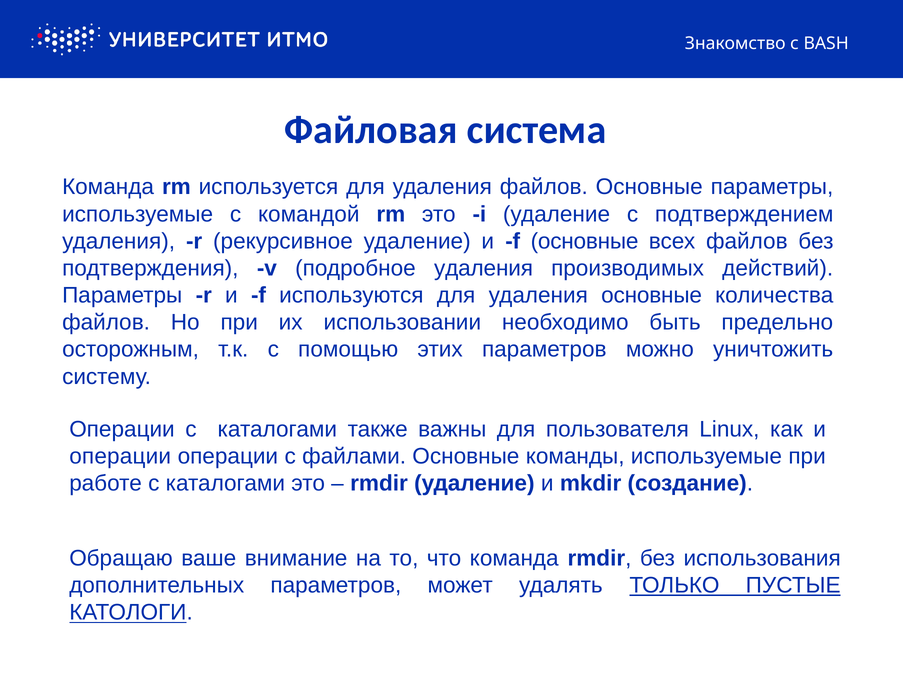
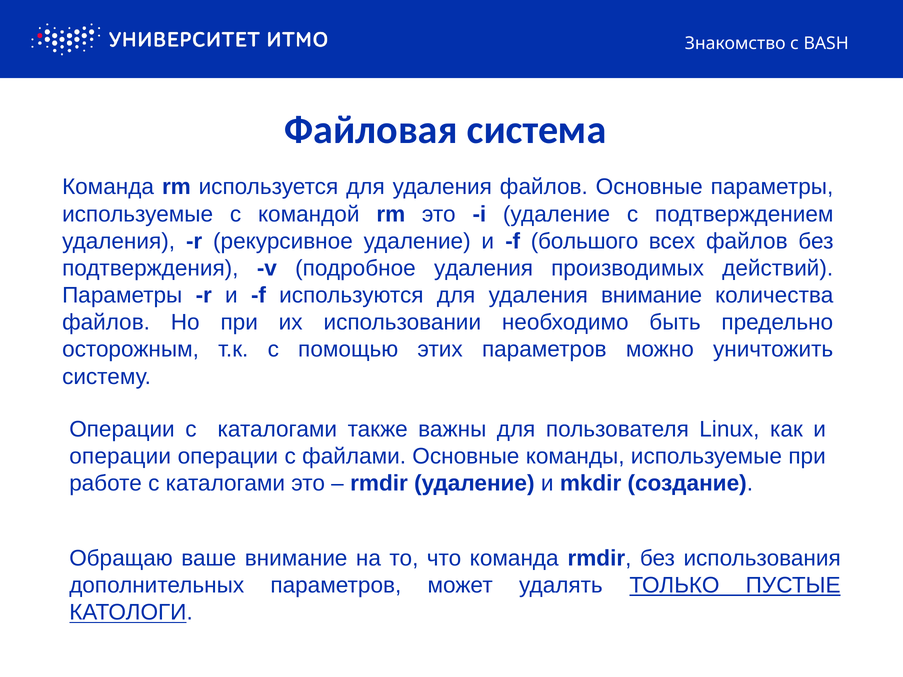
f основные: основные -> большого
удаления основные: основные -> внимание
